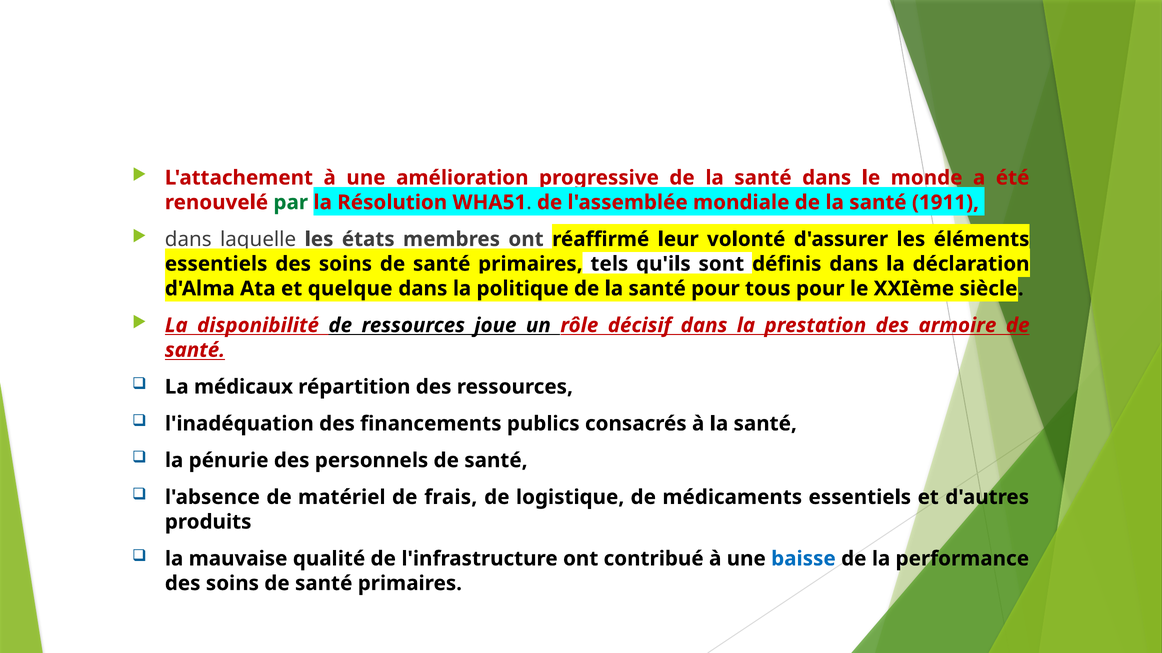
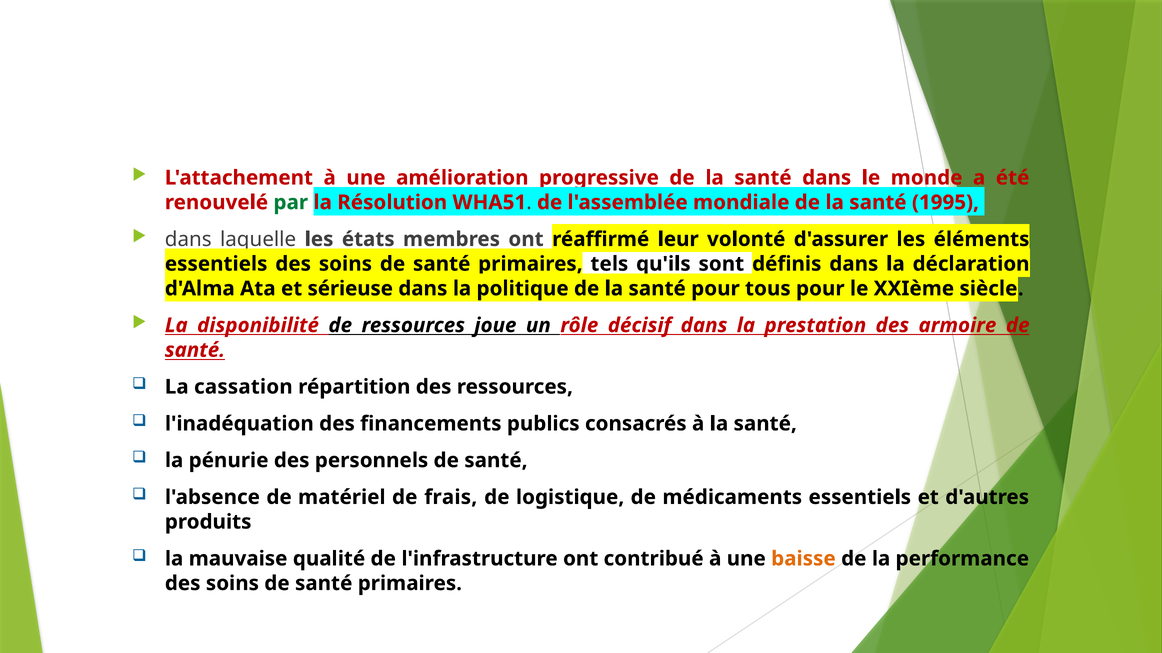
1911: 1911 -> 1995
quelque: quelque -> sérieuse
médicaux: médicaux -> cassation
baisse colour: blue -> orange
